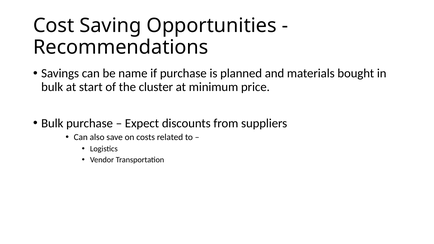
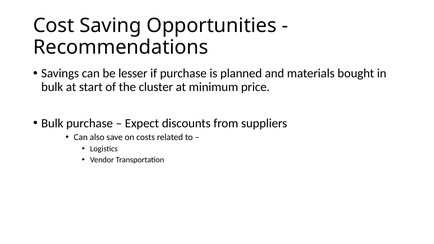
name: name -> lesser
